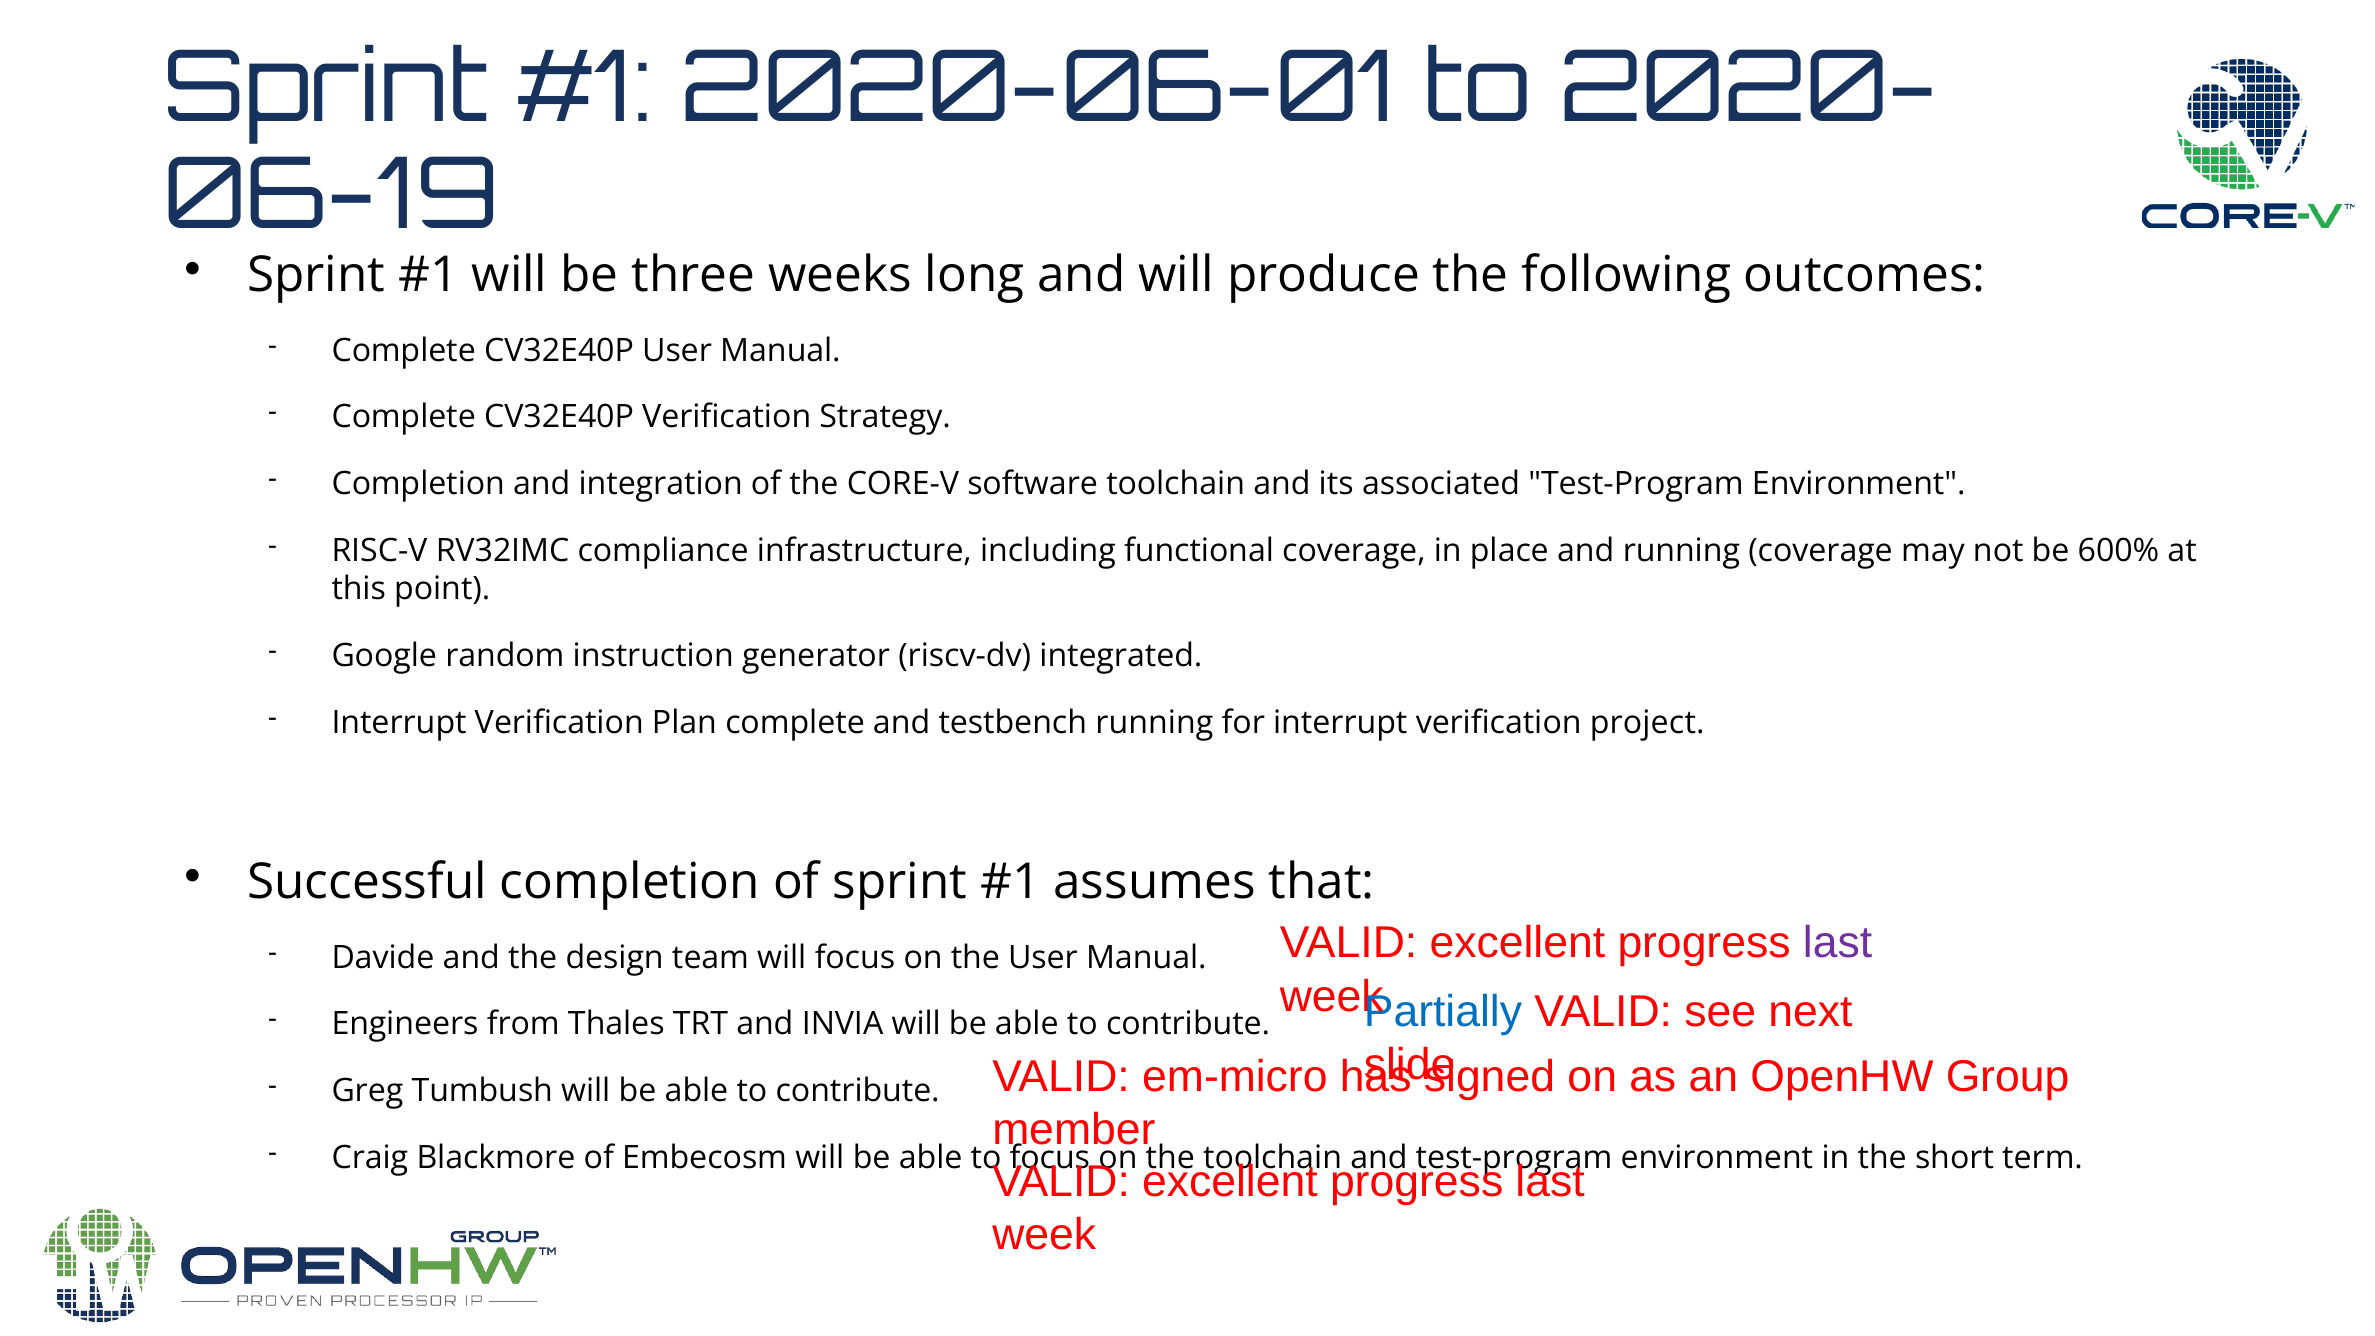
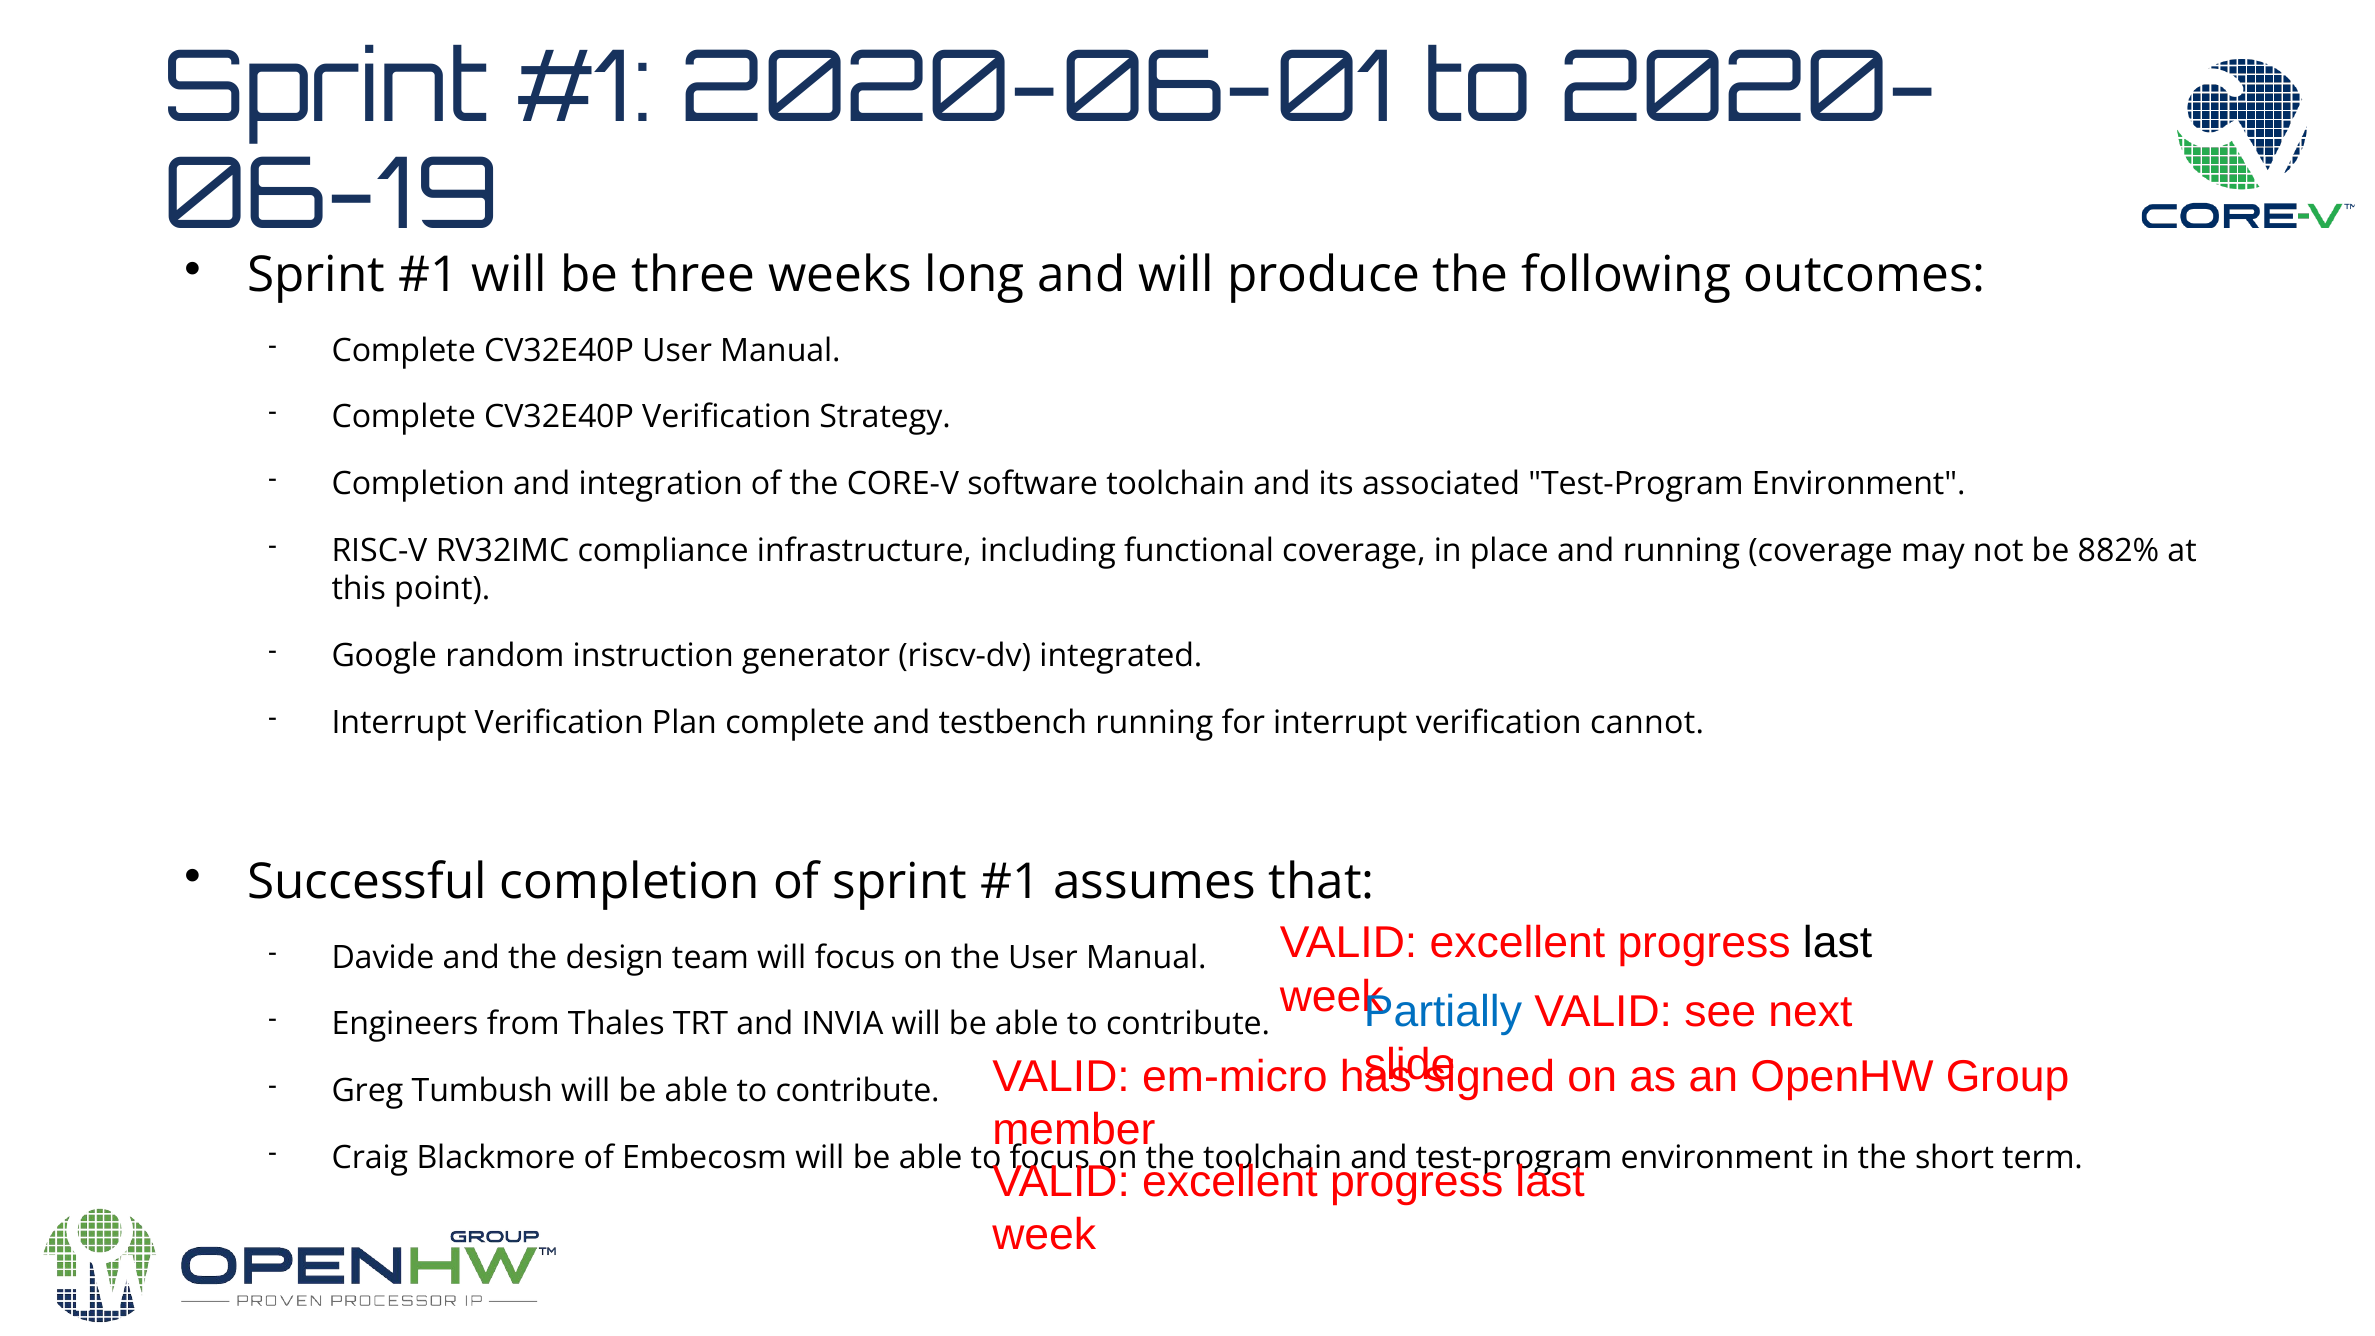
600%: 600% -> 882%
project: project -> cannot
last at (1838, 943) colour: purple -> black
